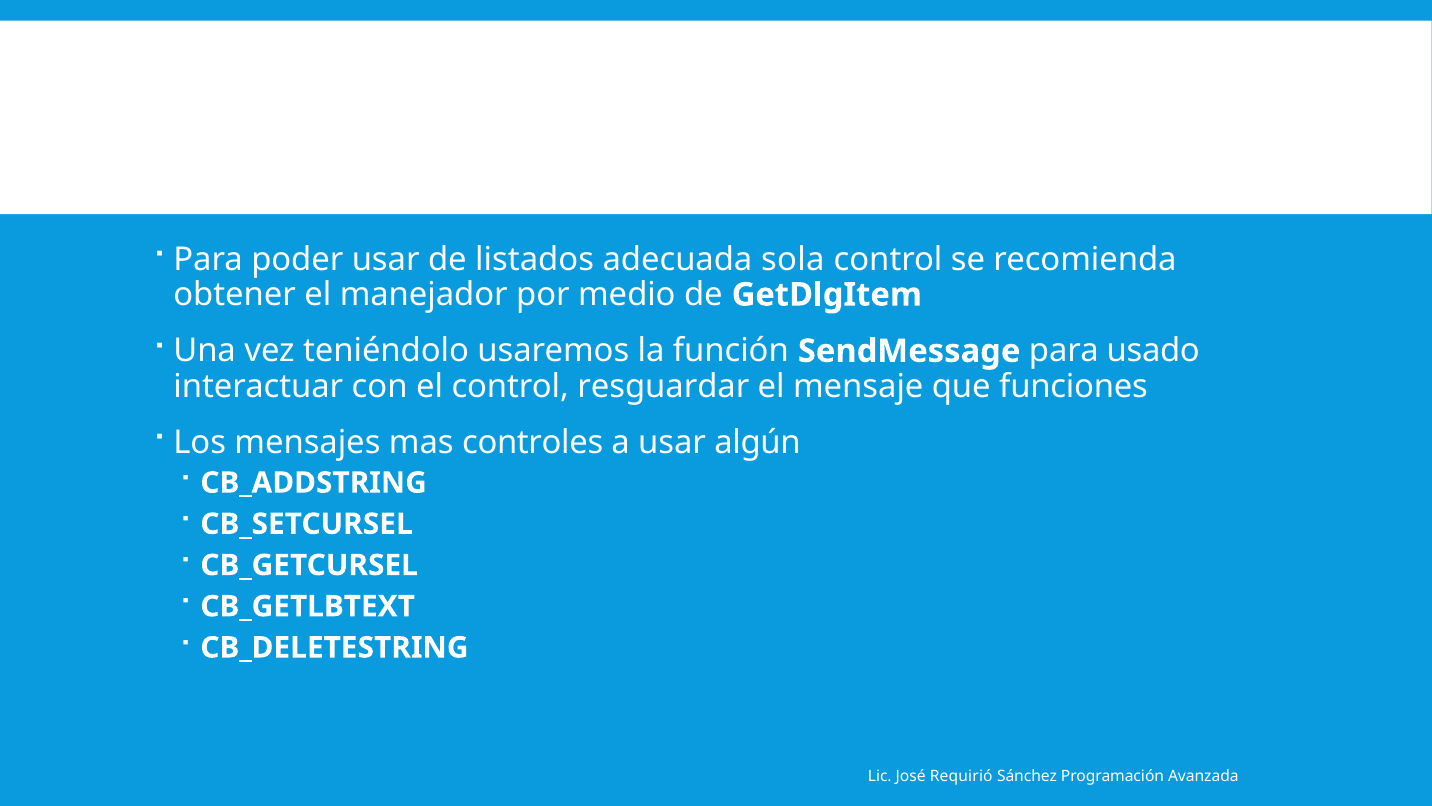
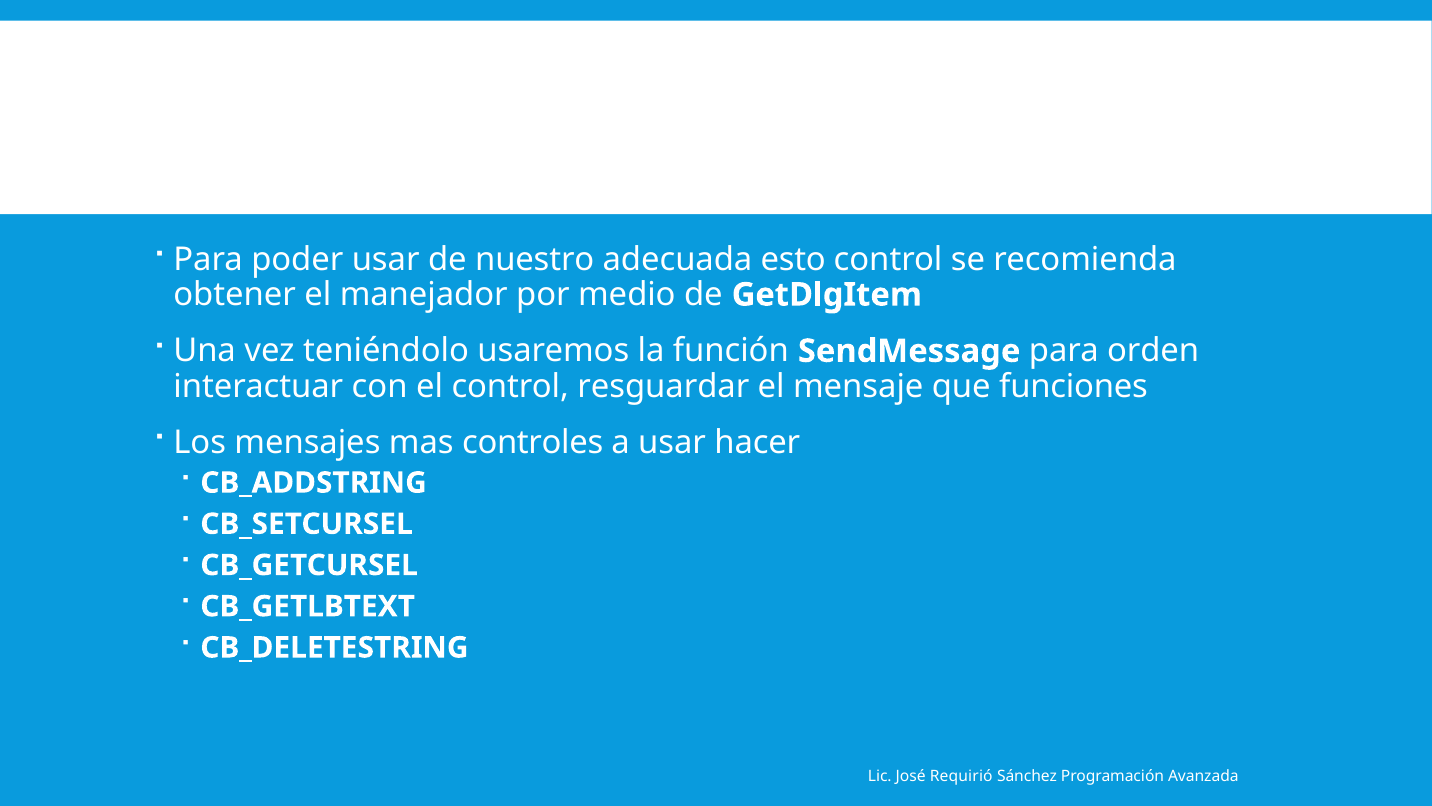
listados: listados -> nuestro
sola: sola -> esto
usado: usado -> orden
algún: algún -> hacer
